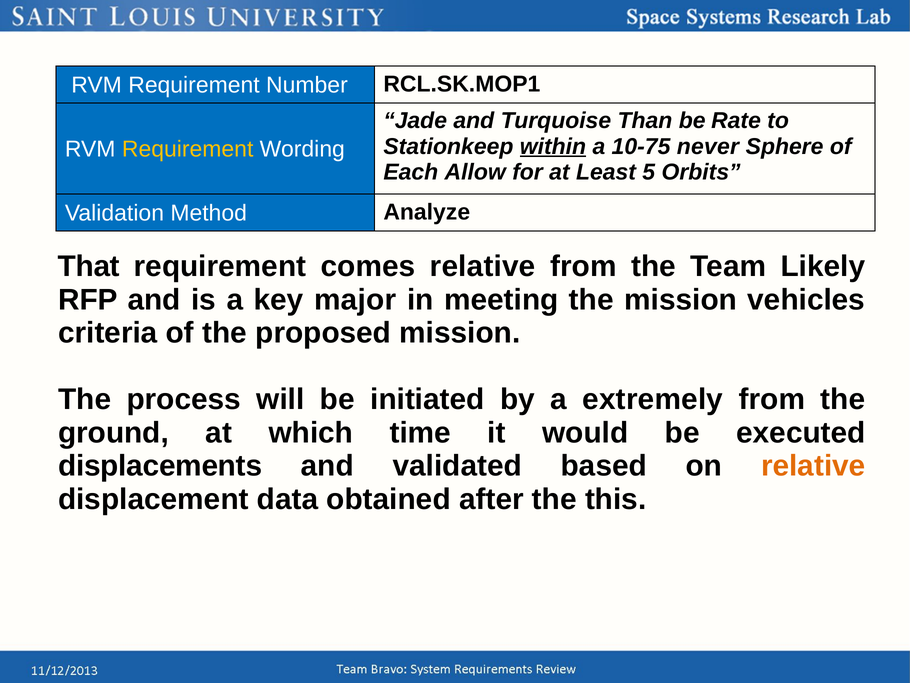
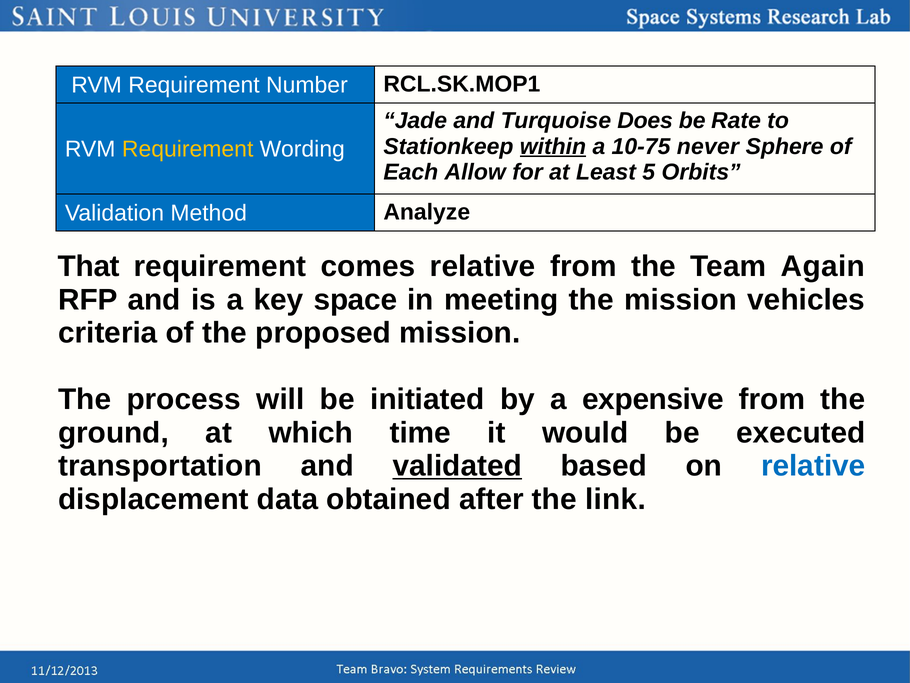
Than: Than -> Does
Likely: Likely -> Again
major: major -> space
extremely: extremely -> expensive
displacements: displacements -> transportation
validated underline: none -> present
relative at (813, 466) colour: orange -> blue
this: this -> link
